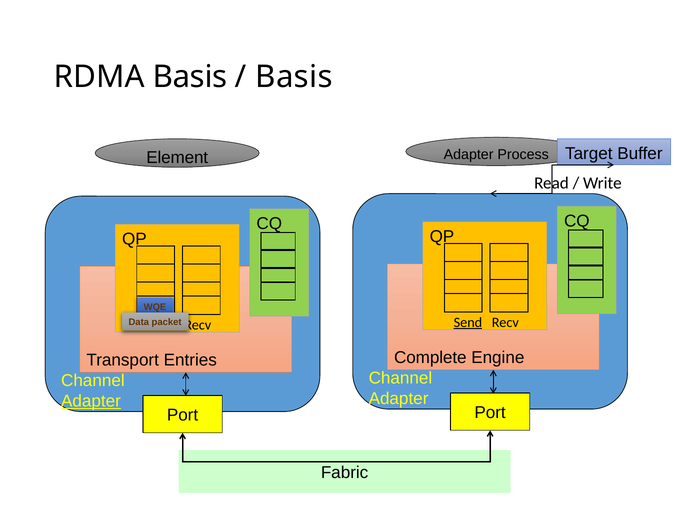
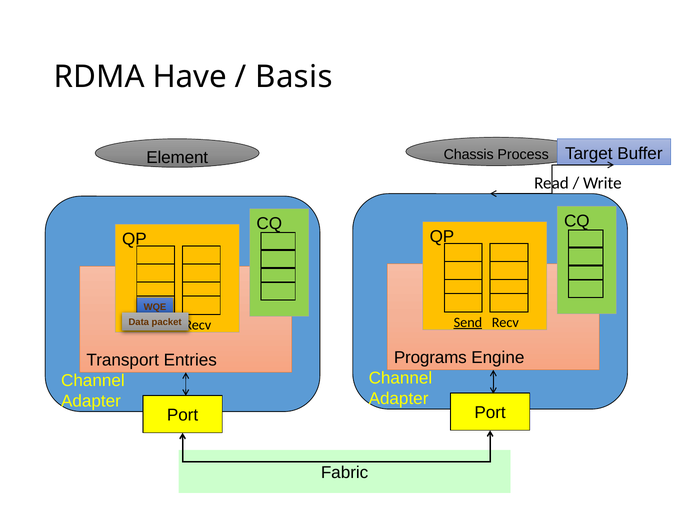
RDMA Basis: Basis -> Have
Adapter at (469, 154): Adapter -> Chassis
Complete: Complete -> Programs
Adapter at (91, 401) underline: present -> none
